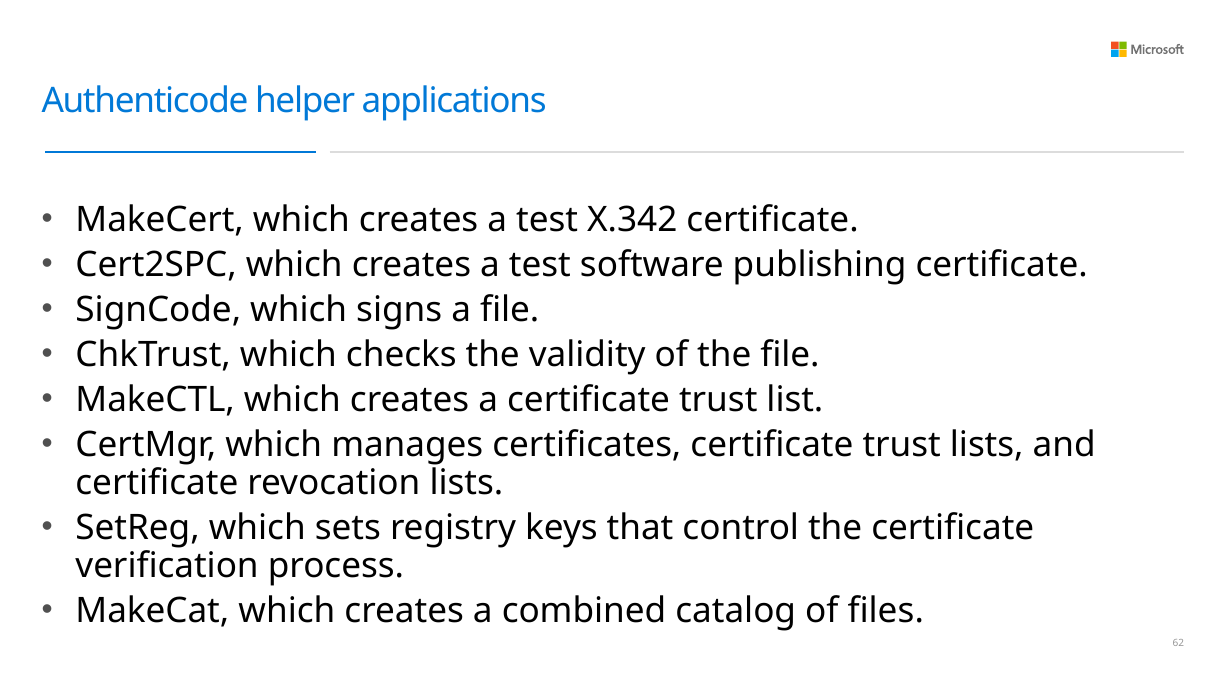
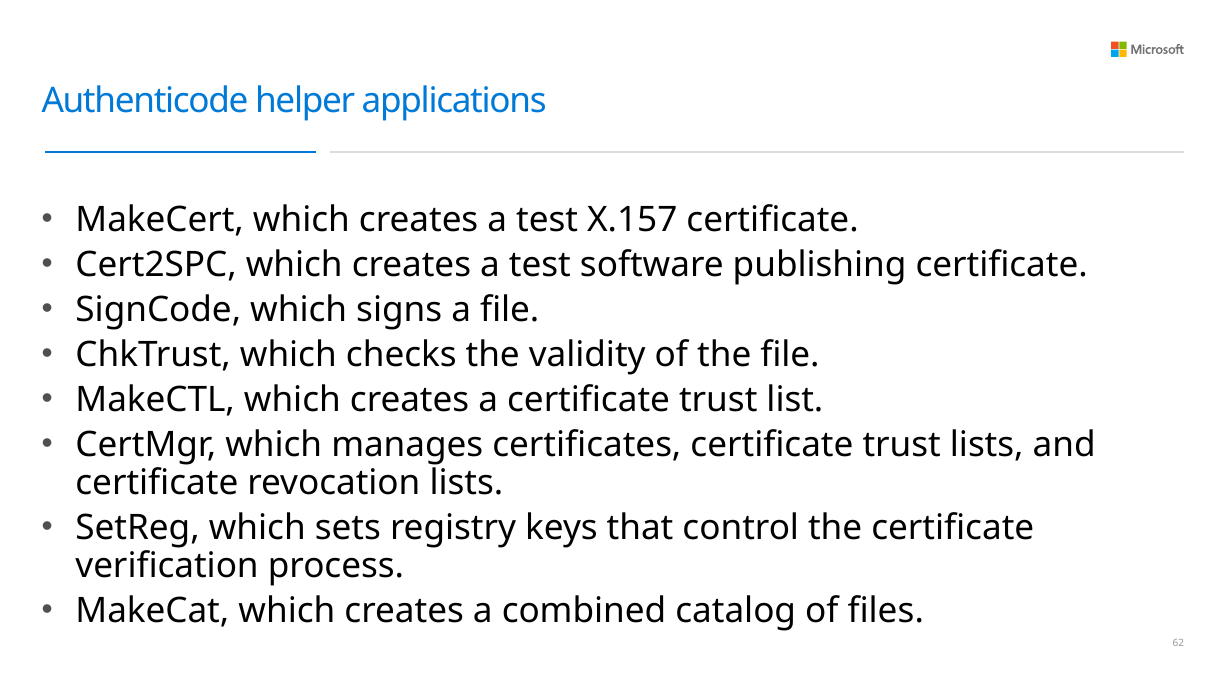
X.342: X.342 -> X.157
